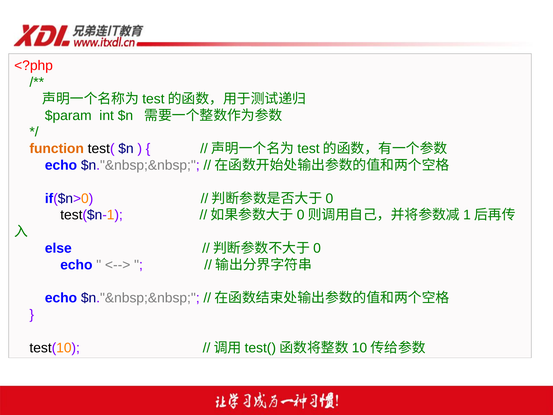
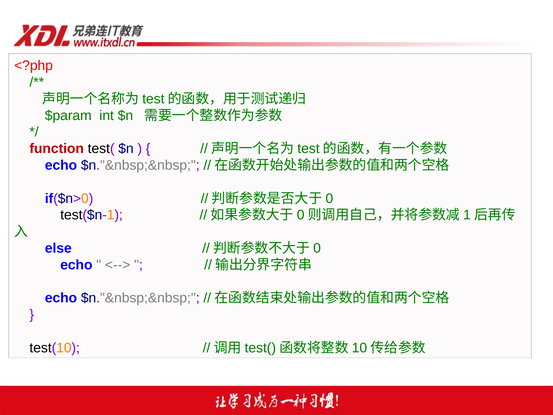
function colour: orange -> red
